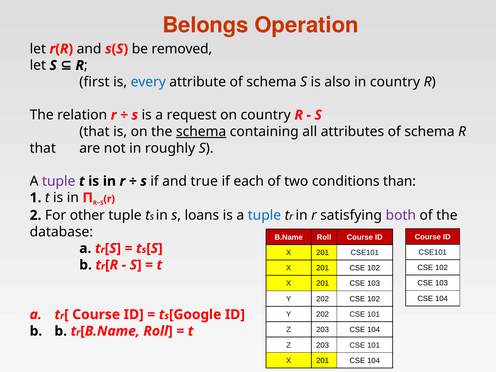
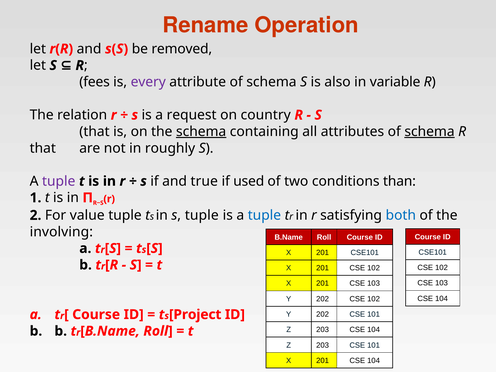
Belongs: Belongs -> Rename
first: first -> fees
every colour: blue -> purple
in country: country -> variable
schema at (429, 132) underline: none -> present
each: each -> used
other: other -> value
s loans: loans -> tuple
both colour: purple -> blue
database: database -> involving
Google: Google -> Project
